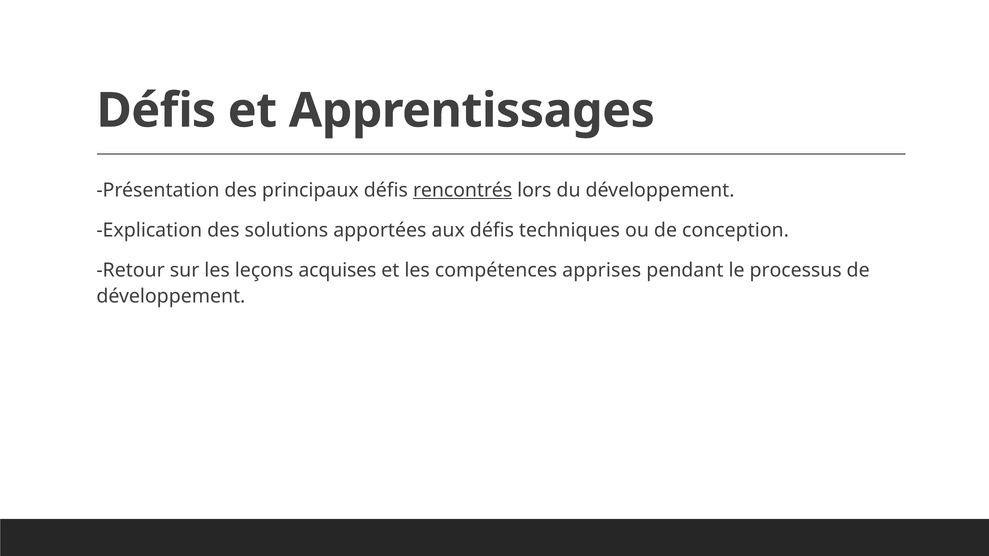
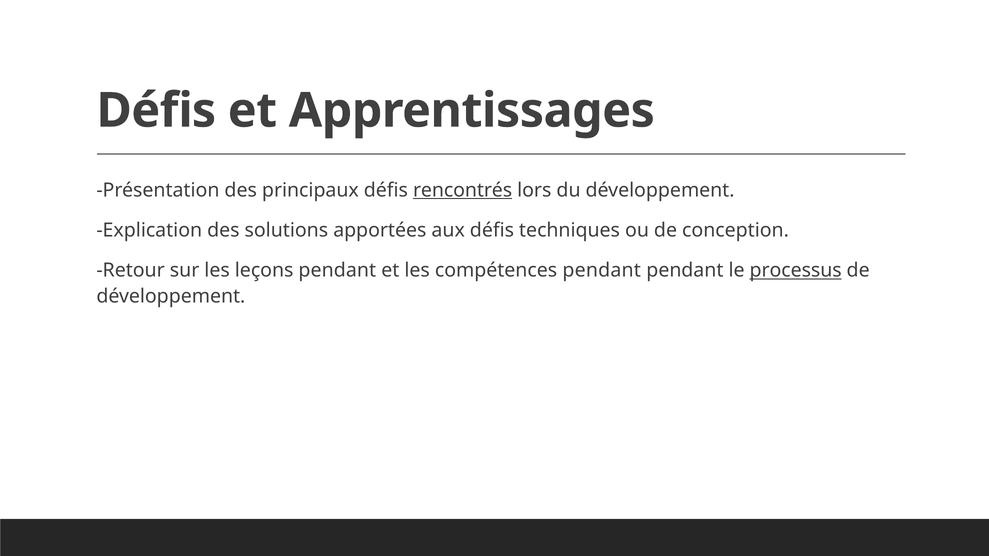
leçons acquises: acquises -> pendant
compétences apprises: apprises -> pendant
processus underline: none -> present
